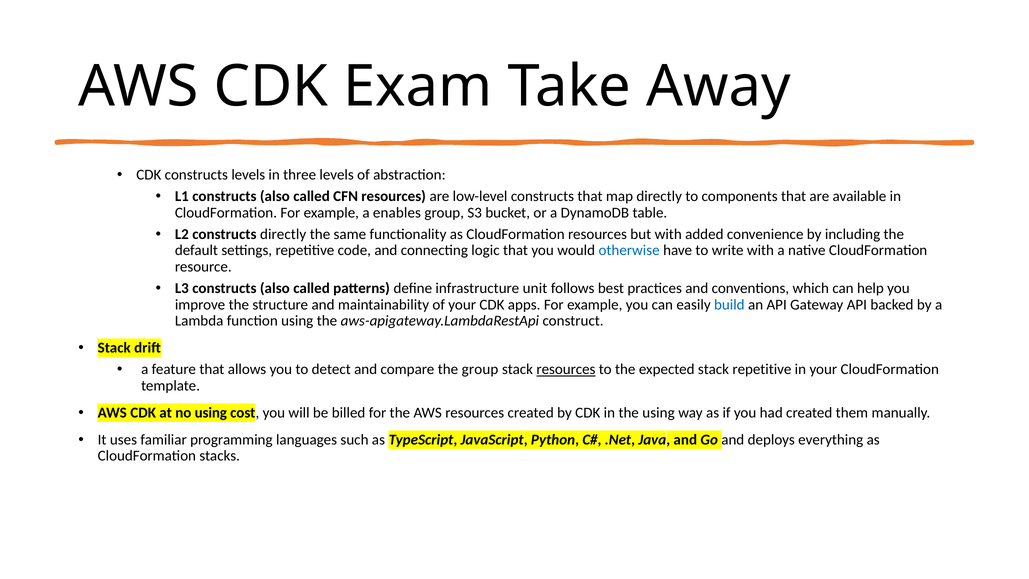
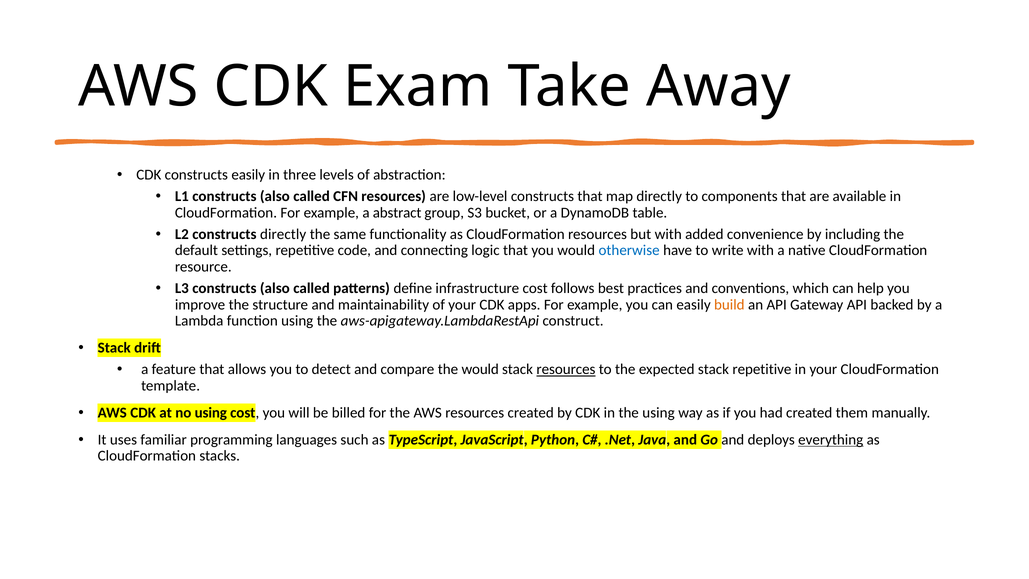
constructs levels: levels -> easily
enables: enables -> abstract
infrastructure unit: unit -> cost
build colour: blue -> orange
the group: group -> would
everything underline: none -> present
